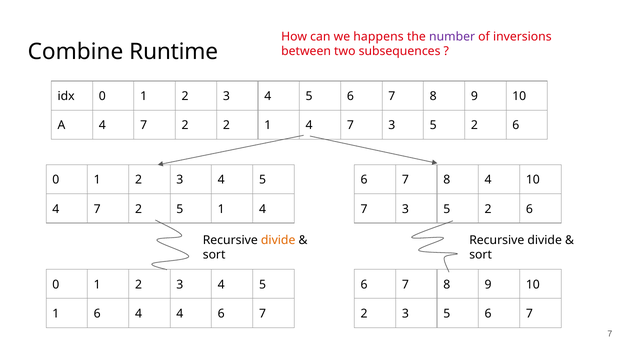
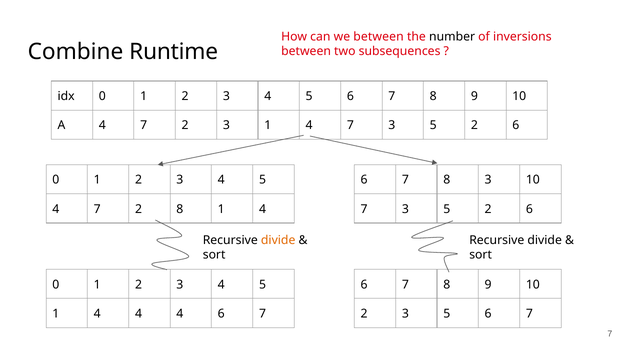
we happens: happens -> between
number colour: purple -> black
7 2 2: 2 -> 3
8 4: 4 -> 3
2 5: 5 -> 8
6 at (97, 313): 6 -> 4
